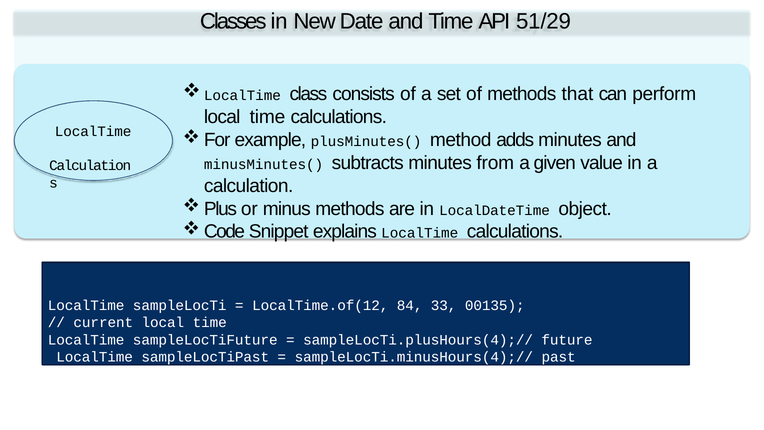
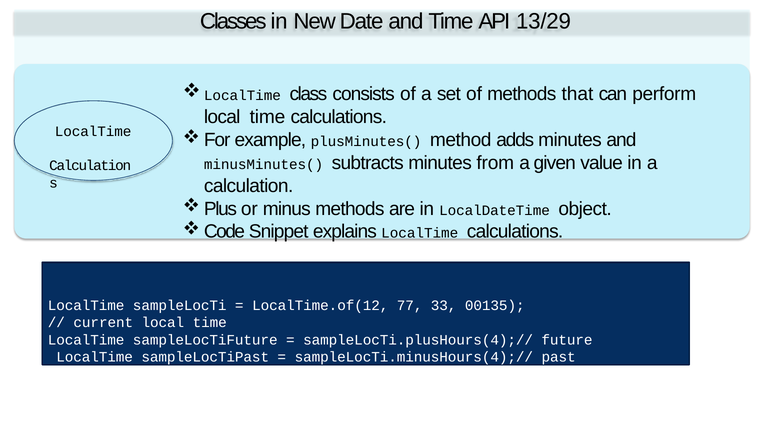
51/29: 51/29 -> 13/29
84: 84 -> 77
